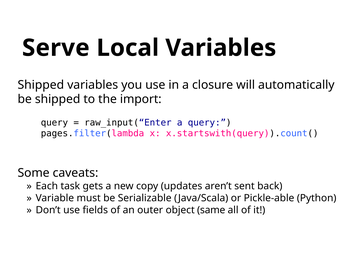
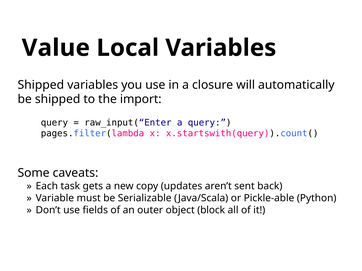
Serve: Serve -> Value
same: same -> block
